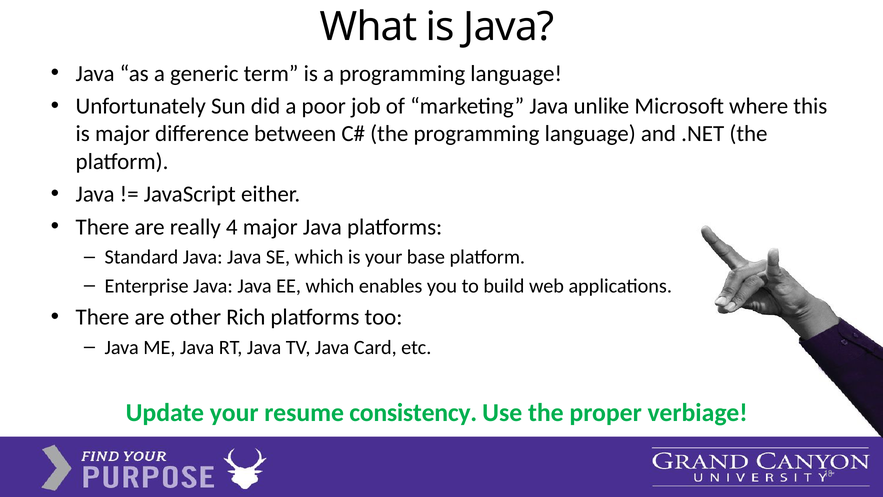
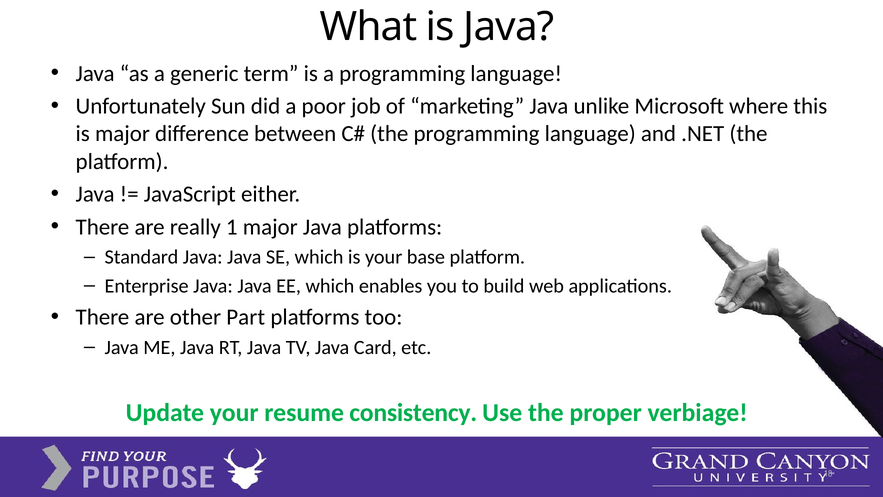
4: 4 -> 1
Rich: Rich -> Part
